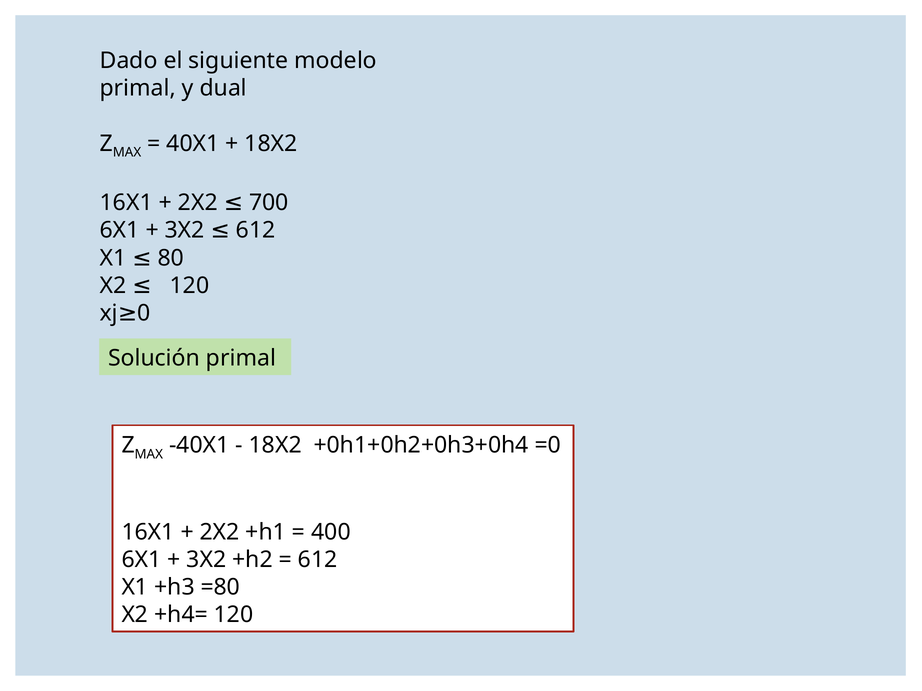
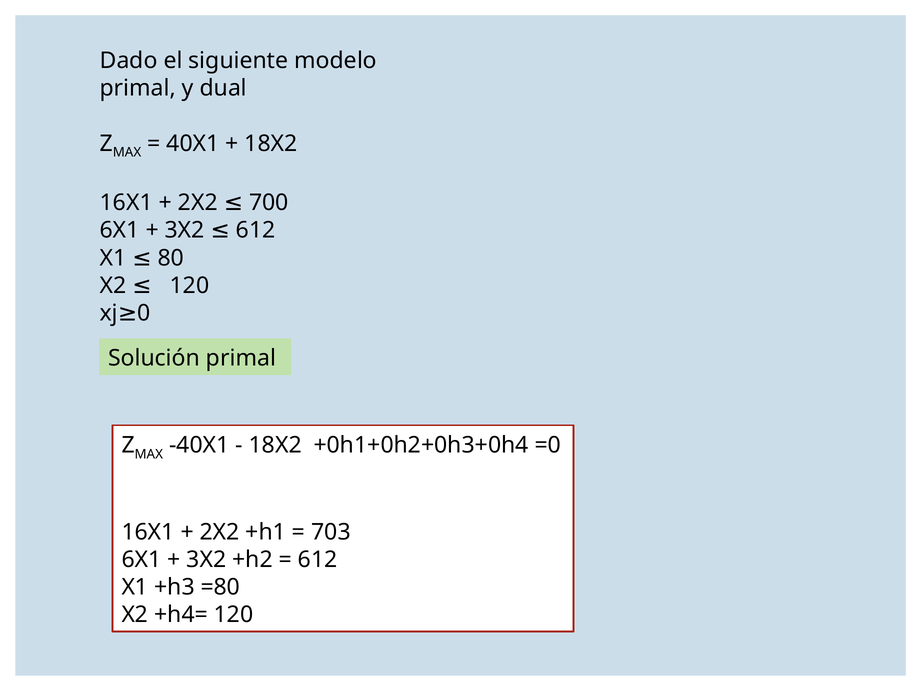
400: 400 -> 703
